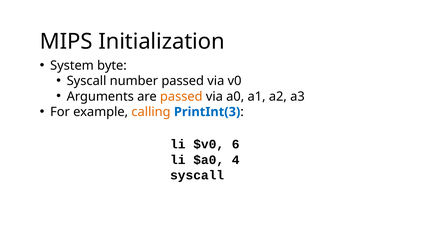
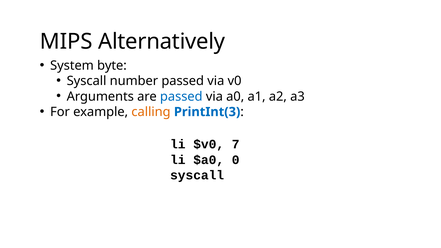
Initialization: Initialization -> Alternatively
passed at (181, 96) colour: orange -> blue
6: 6 -> 7
4: 4 -> 0
